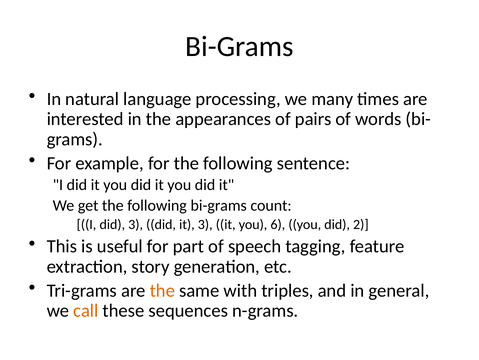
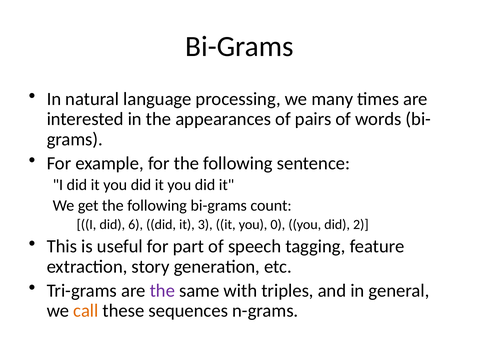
did 3: 3 -> 6
6: 6 -> 0
the at (162, 290) colour: orange -> purple
